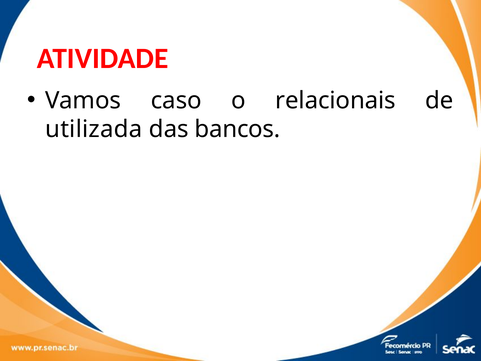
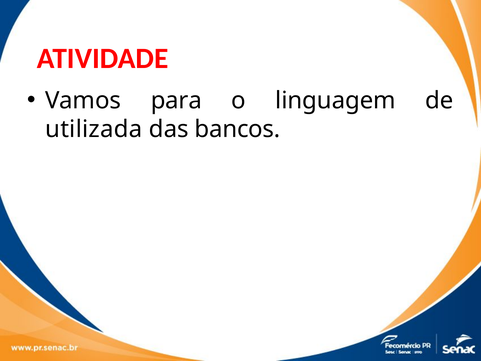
caso: caso -> para
relacionais: relacionais -> linguagem
